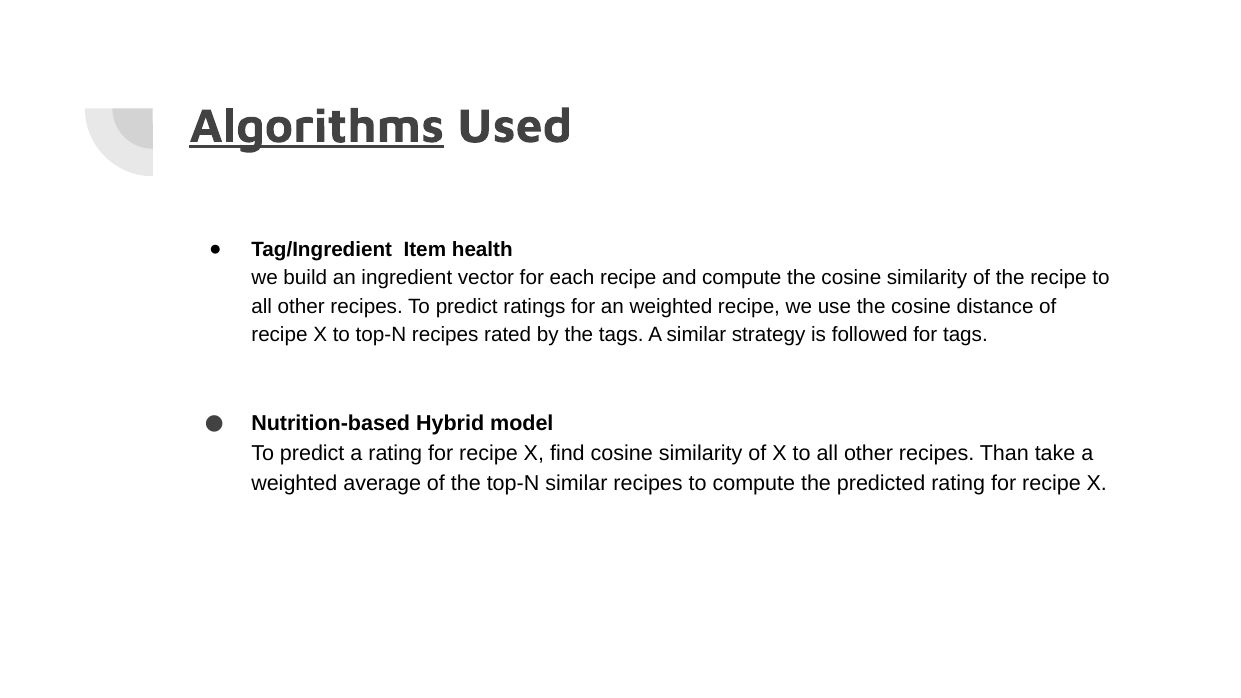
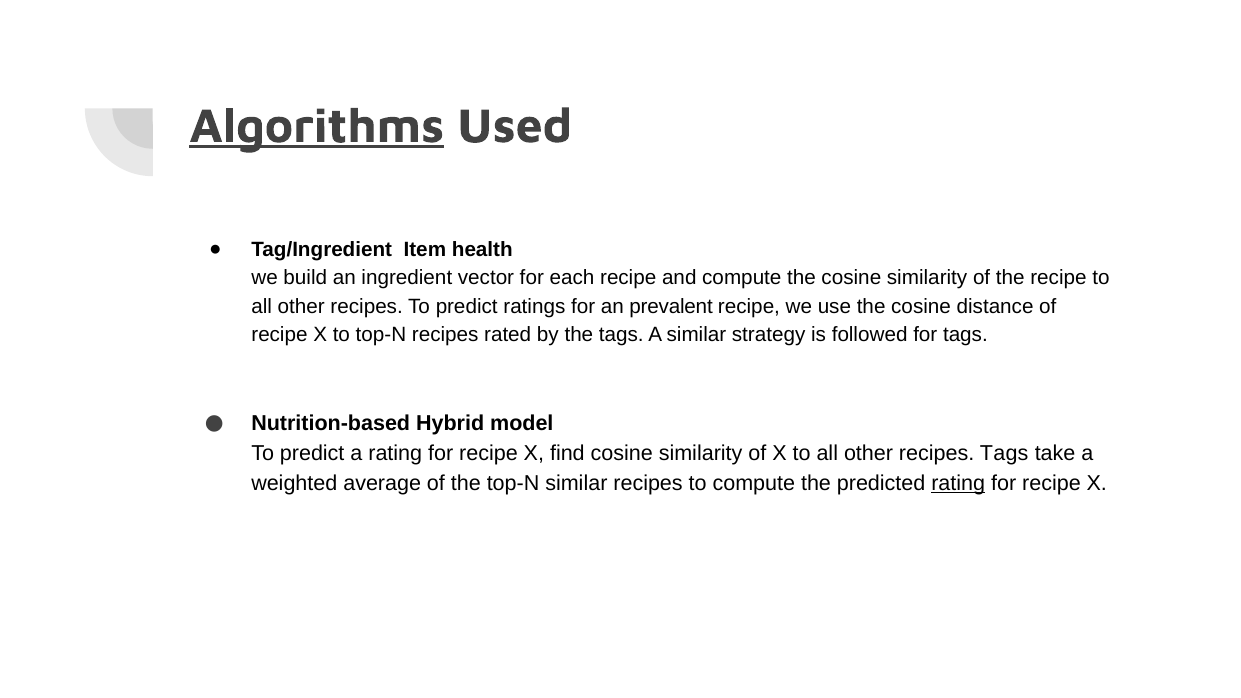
an weighted: weighted -> prevalent
recipes Than: Than -> Tags
rating at (958, 483) underline: none -> present
